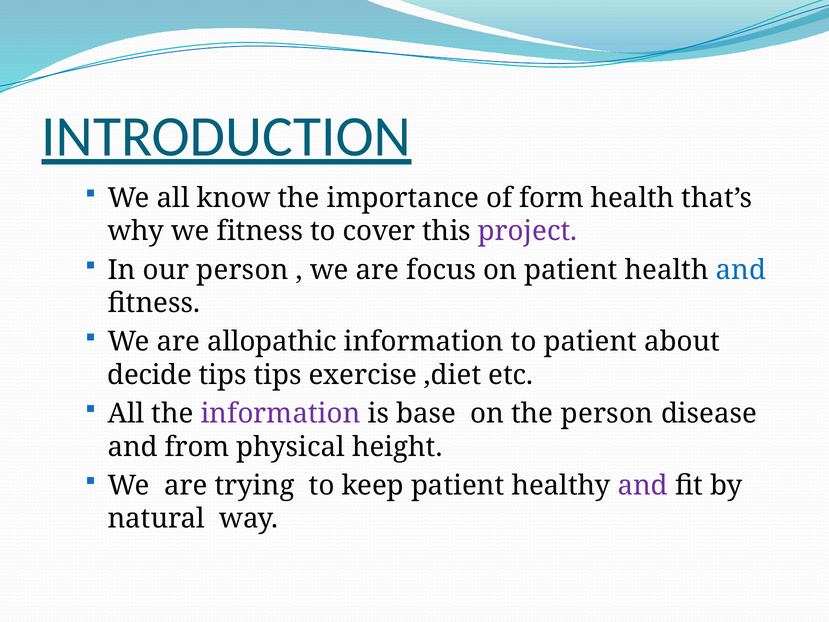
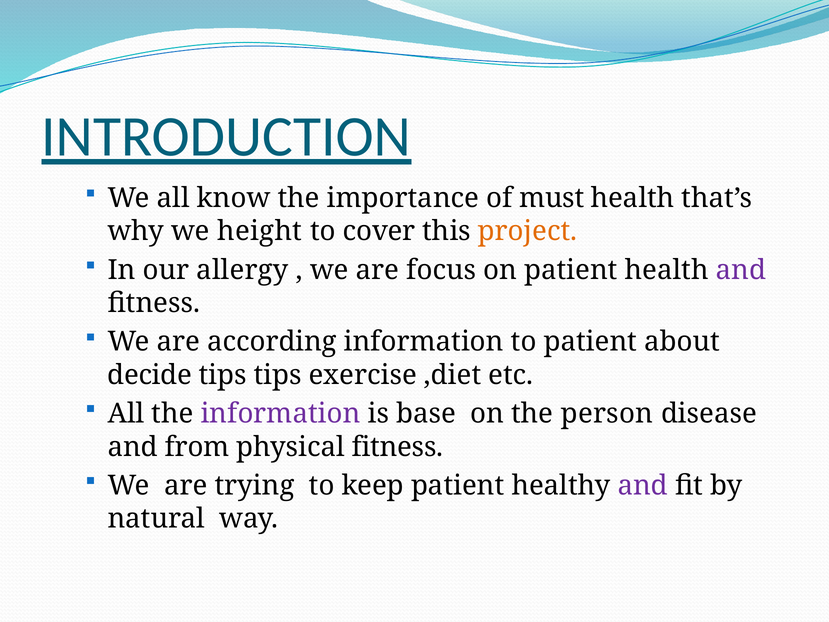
form: form -> must
we fitness: fitness -> height
project colour: purple -> orange
our person: person -> allergy
and at (741, 270) colour: blue -> purple
allopathic: allopathic -> according
physical height: height -> fitness
